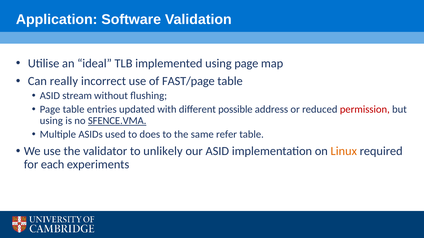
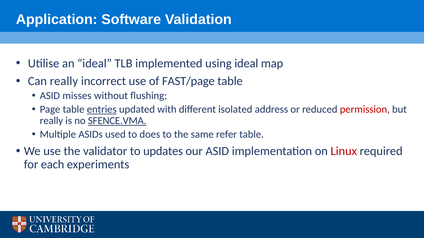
using page: page -> ideal
stream: stream -> misses
entries underline: none -> present
possible: possible -> isolated
using at (51, 121): using -> really
unlikely: unlikely -> updates
Linux colour: orange -> red
